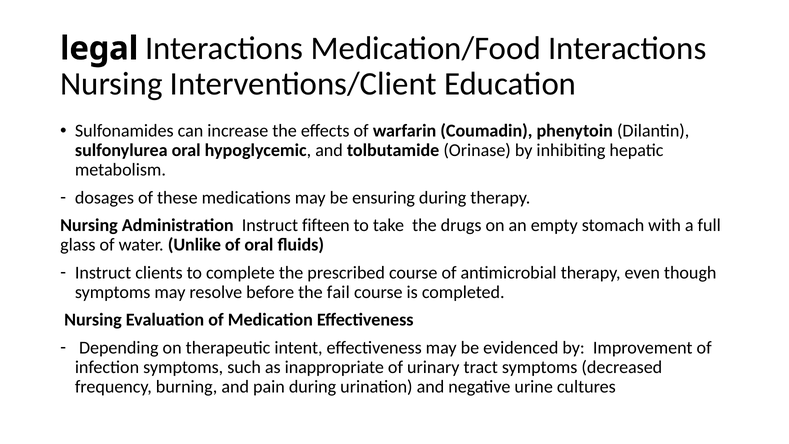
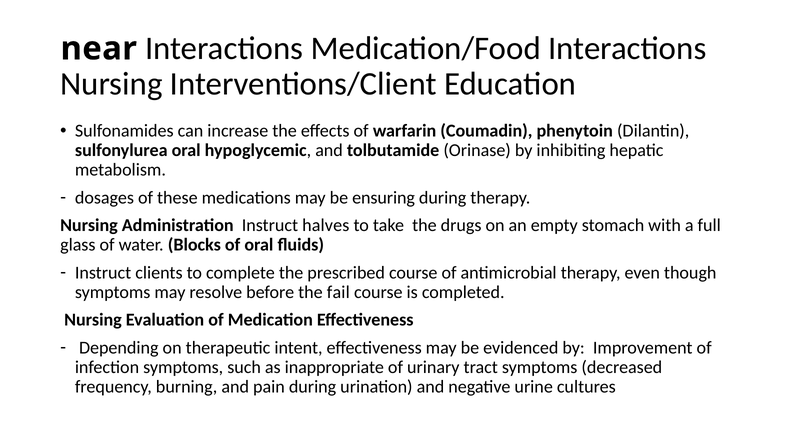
legal: legal -> near
fifteen: fifteen -> halves
Unlike: Unlike -> Blocks
